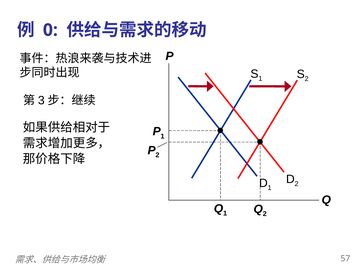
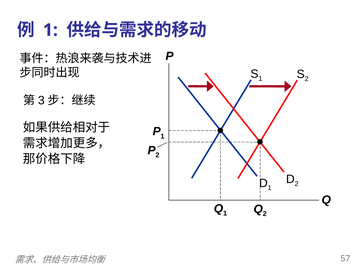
0 at (50, 30): 0 -> 1
